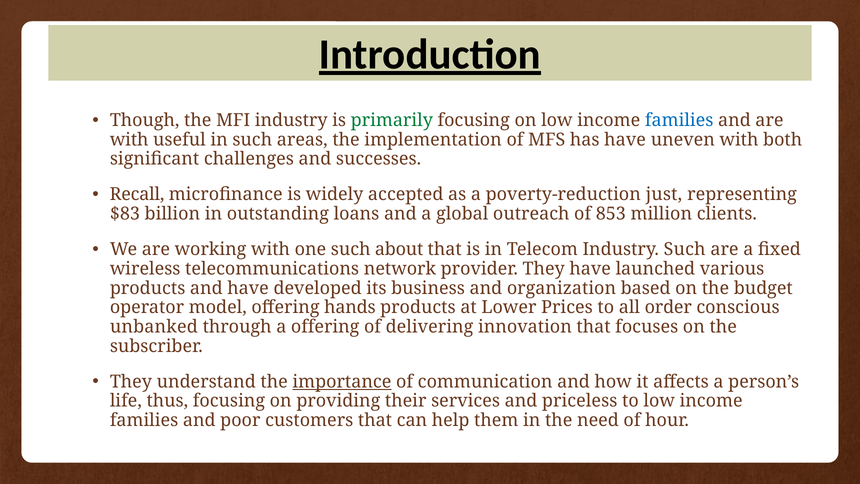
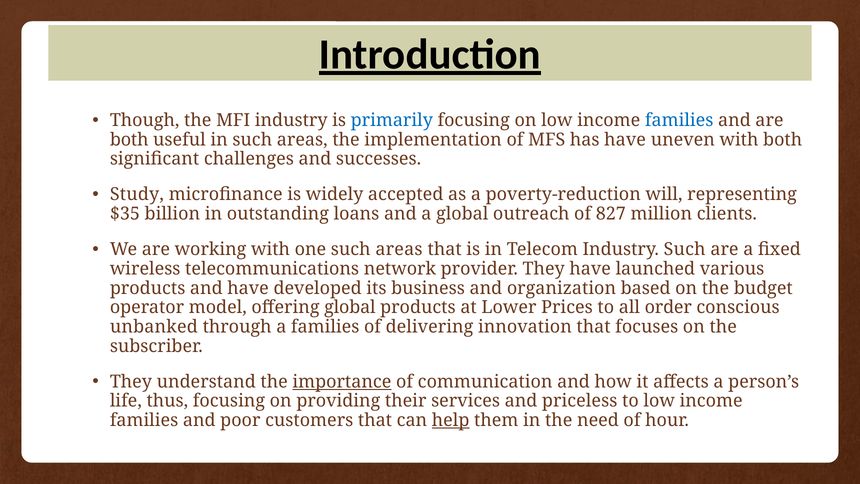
primarily colour: green -> blue
with at (129, 140): with -> both
Recall: Recall -> Study
just: just -> will
$83: $83 -> $35
853: 853 -> 827
one such about: about -> areas
offering hands: hands -> global
a offering: offering -> families
help underline: none -> present
